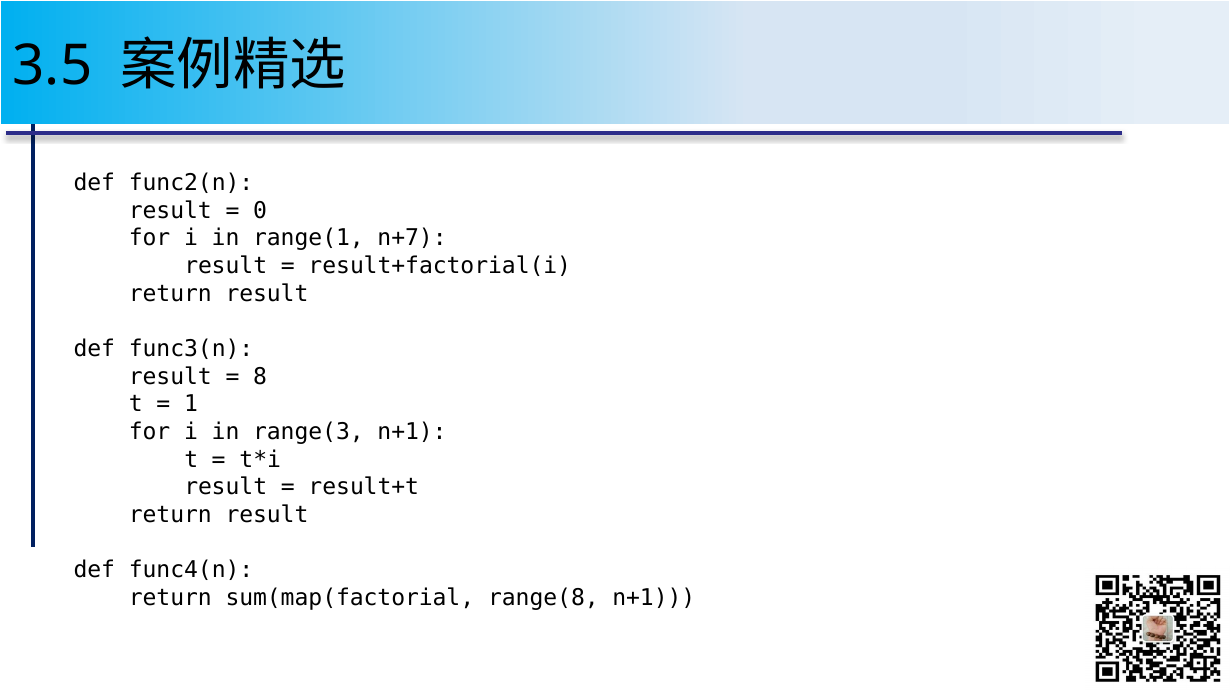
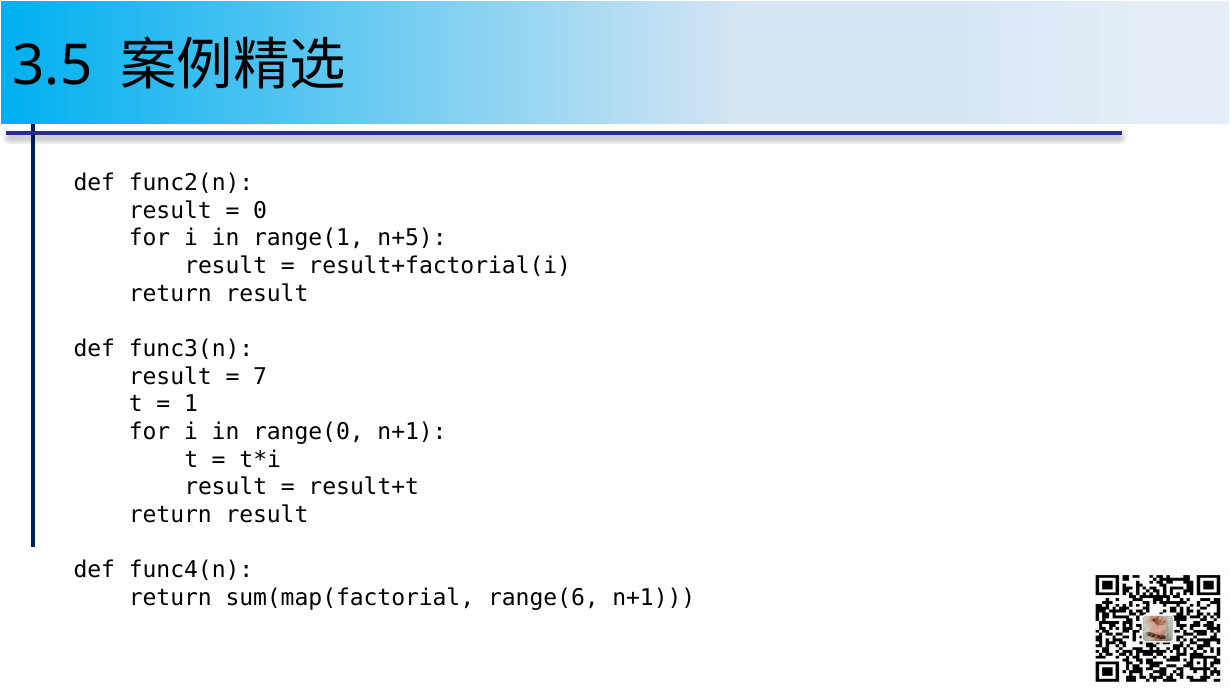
n+7: n+7 -> n+5
8: 8 -> 7
range(3: range(3 -> range(0
range(8: range(8 -> range(6
